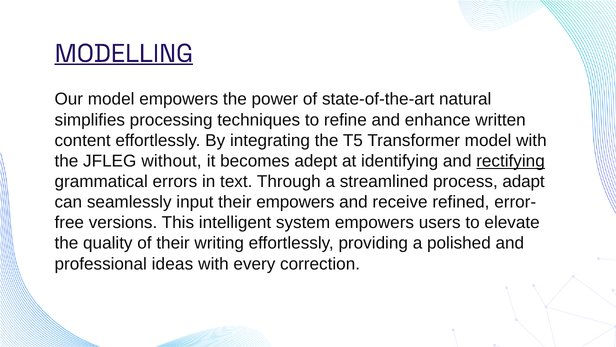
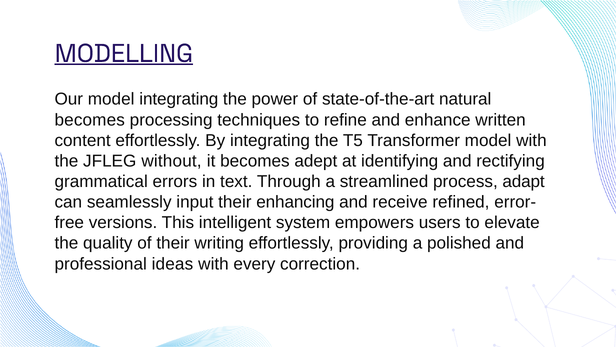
model empowers: empowers -> integrating
simplifies at (90, 120): simplifies -> becomes
rectifying underline: present -> none
their empowers: empowers -> enhancing
